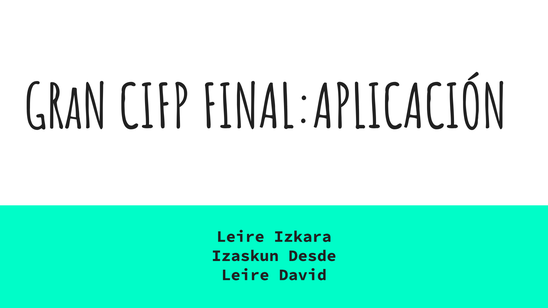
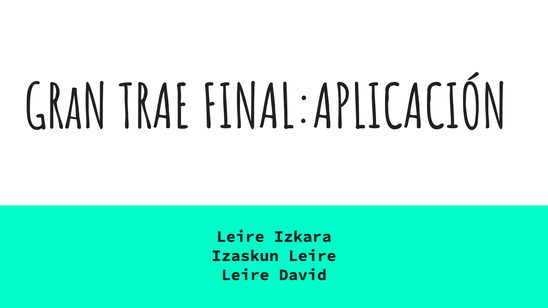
CIFP: CIFP -> TRAE
Izaskun Desde: Desde -> Leire
